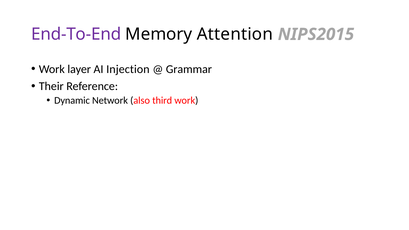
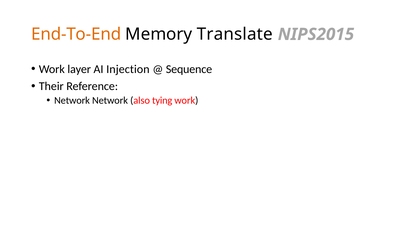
End-To-End colour: purple -> orange
Attention: Attention -> Translate
Grammar: Grammar -> Sequence
Dynamic at (72, 100): Dynamic -> Network
third: third -> tying
